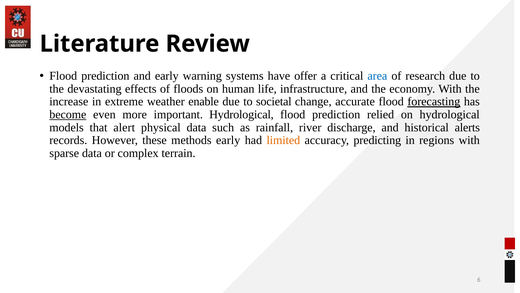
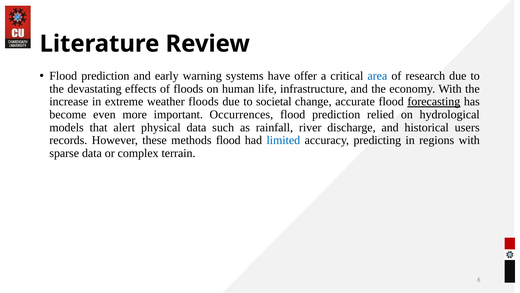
weather enable: enable -> floods
become underline: present -> none
important Hydrological: Hydrological -> Occurrences
alerts: alerts -> users
methods early: early -> flood
limited colour: orange -> blue
